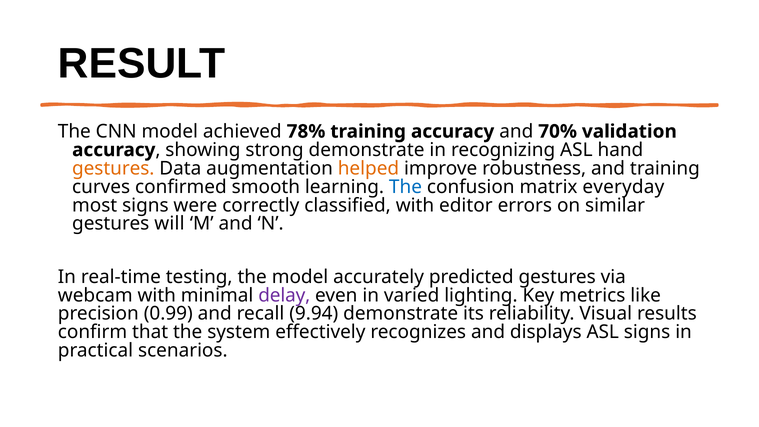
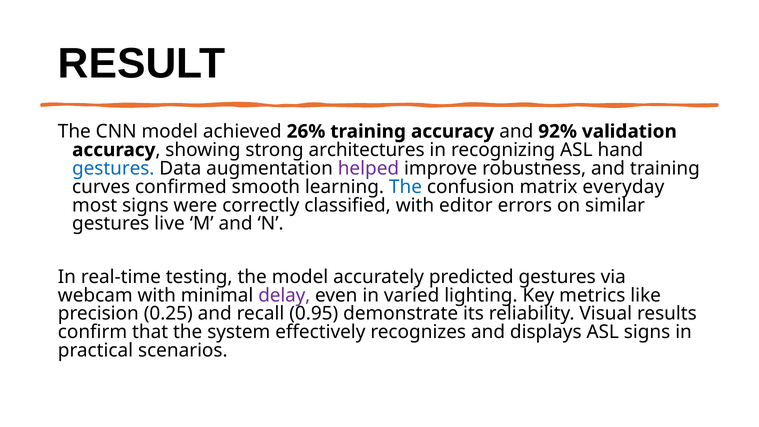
78%: 78% -> 26%
70%: 70% -> 92%
strong demonstrate: demonstrate -> architectures
gestures at (113, 168) colour: orange -> blue
helped colour: orange -> purple
will: will -> live
0.99: 0.99 -> 0.25
9.94: 9.94 -> 0.95
